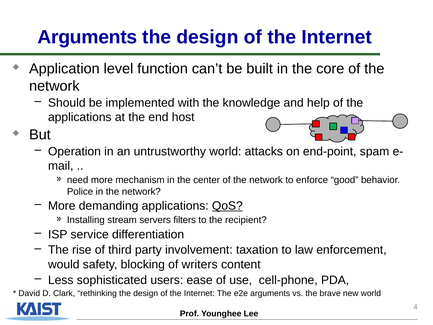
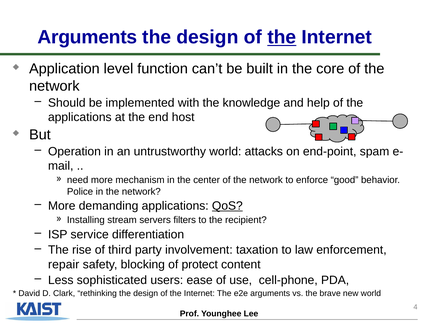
the at (282, 37) underline: none -> present
would: would -> repair
writers: writers -> protect
